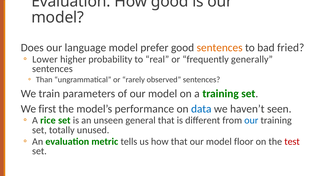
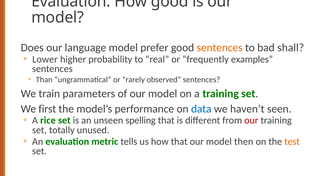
fried: fried -> shall
generally: generally -> examples
general: general -> spelling
our at (251, 120) colour: blue -> red
floor: floor -> then
test colour: red -> orange
